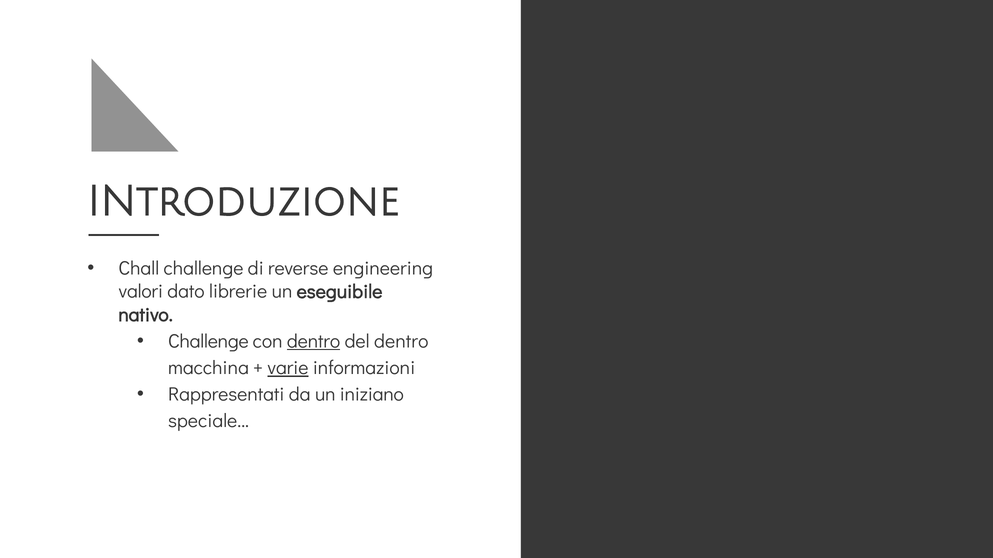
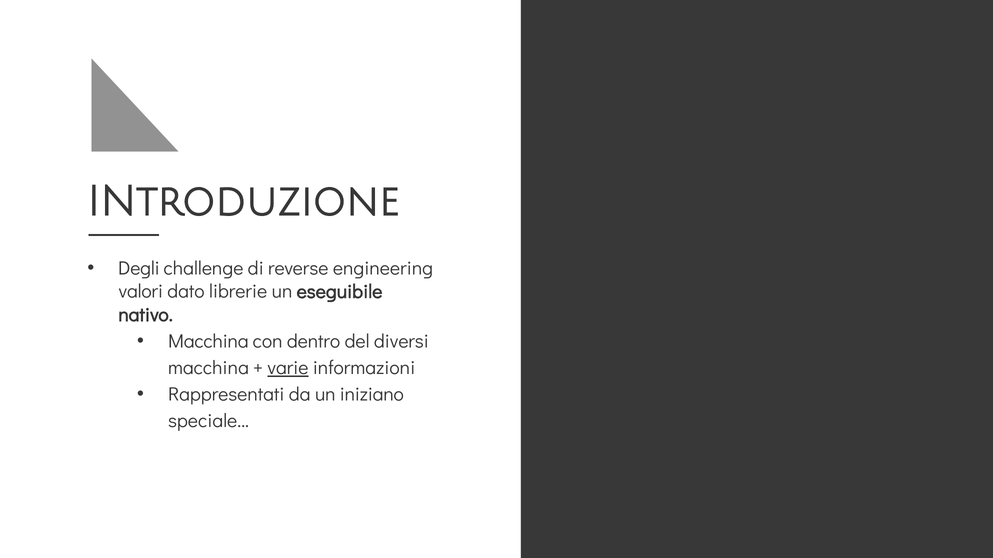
Chall: Chall -> Degli
Challenge at (208, 342): Challenge -> Macchina
dentro at (314, 342) underline: present -> none
del dentro: dentro -> diversi
